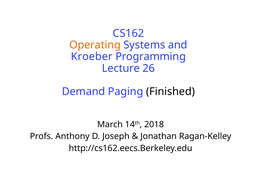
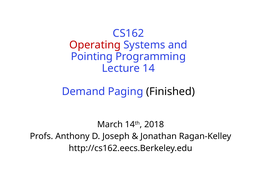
Operating colour: orange -> red
Kroeber: Kroeber -> Pointing
26: 26 -> 14
